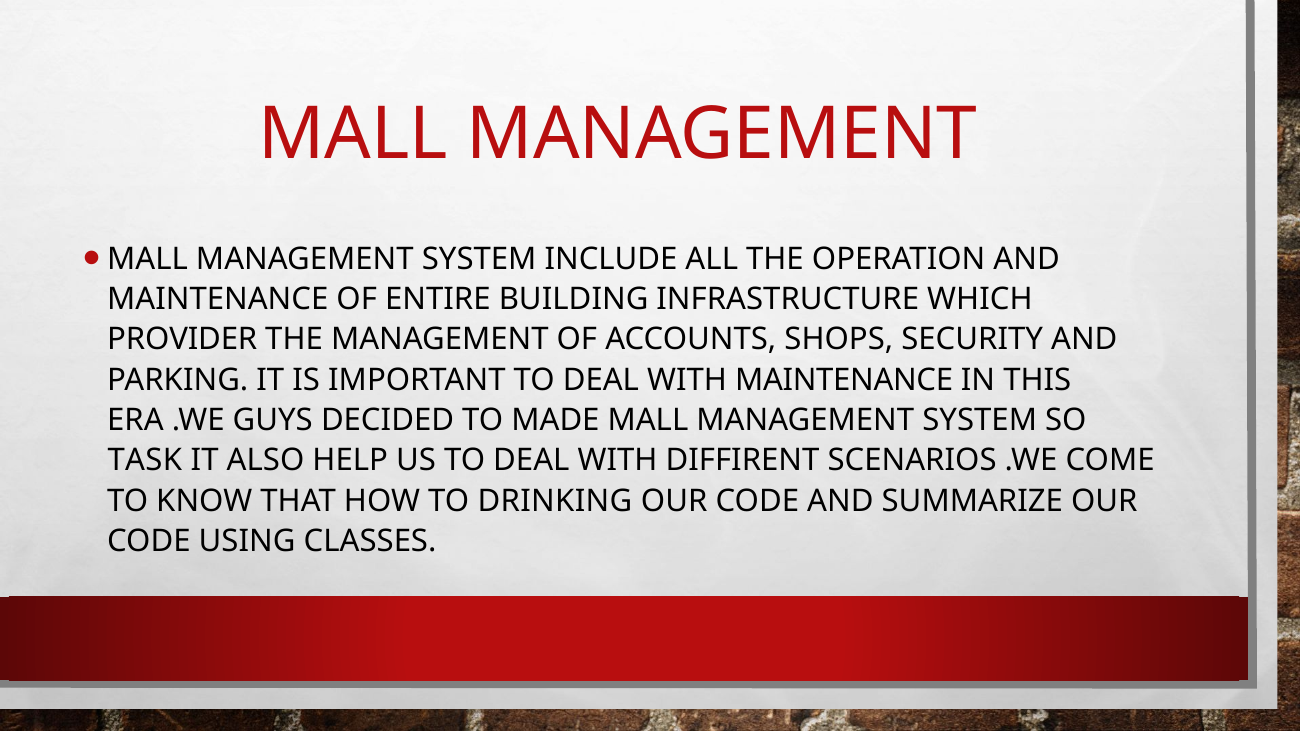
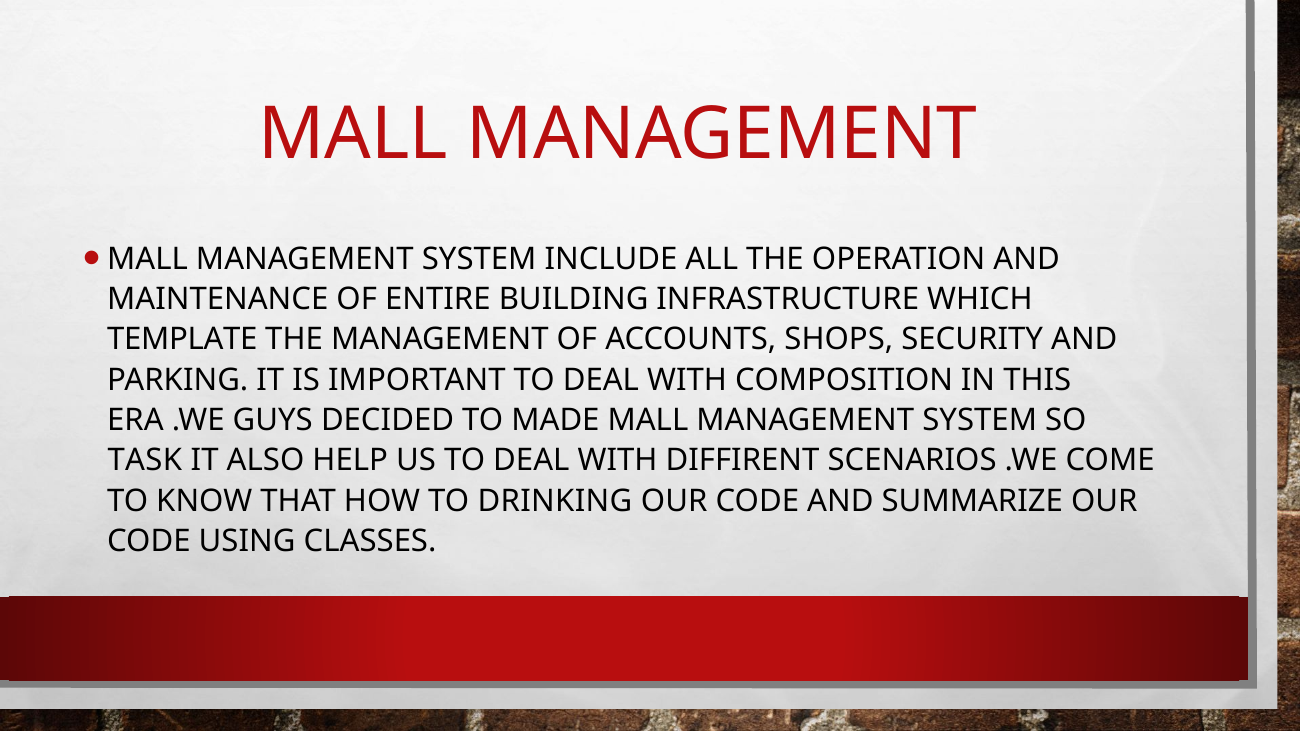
PROVIDER: PROVIDER -> TEMPLATE
WITH MAINTENANCE: MAINTENANCE -> COMPOSITION
